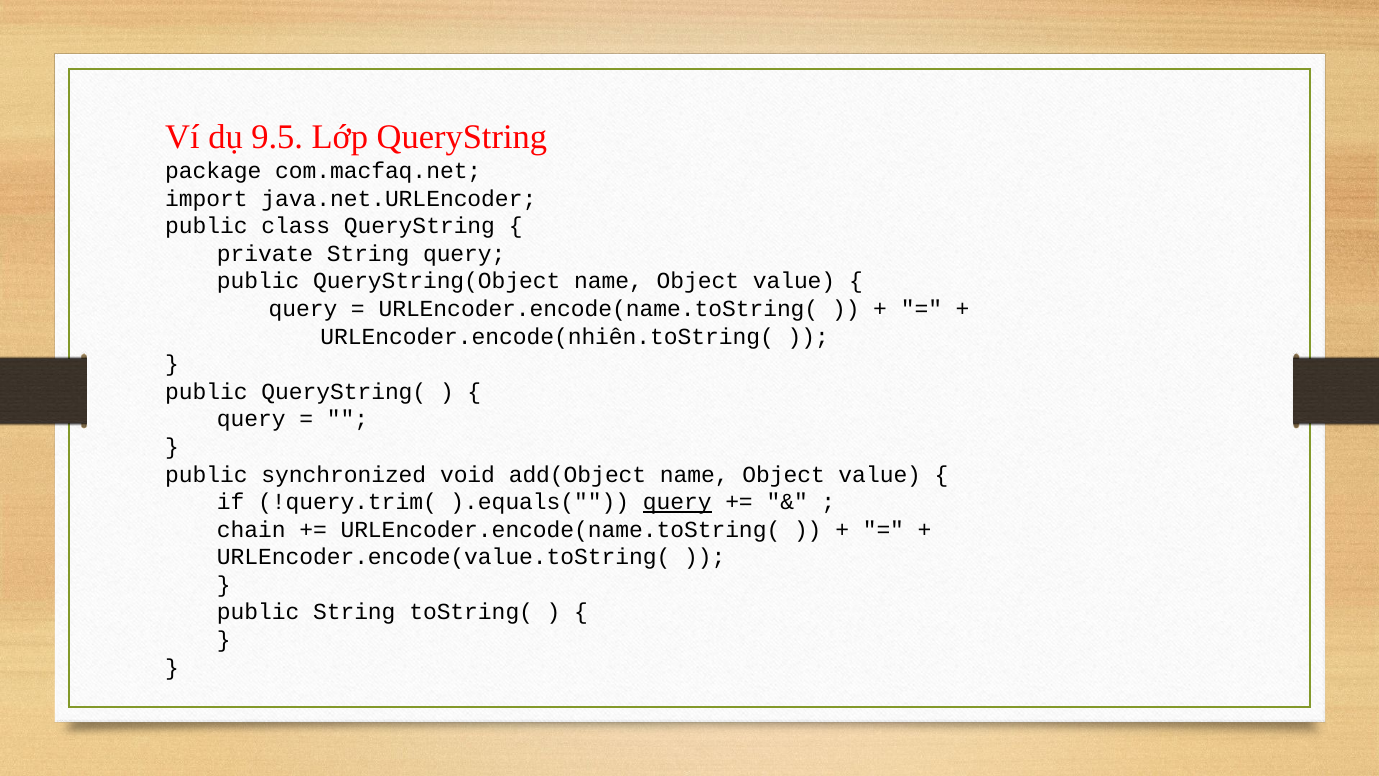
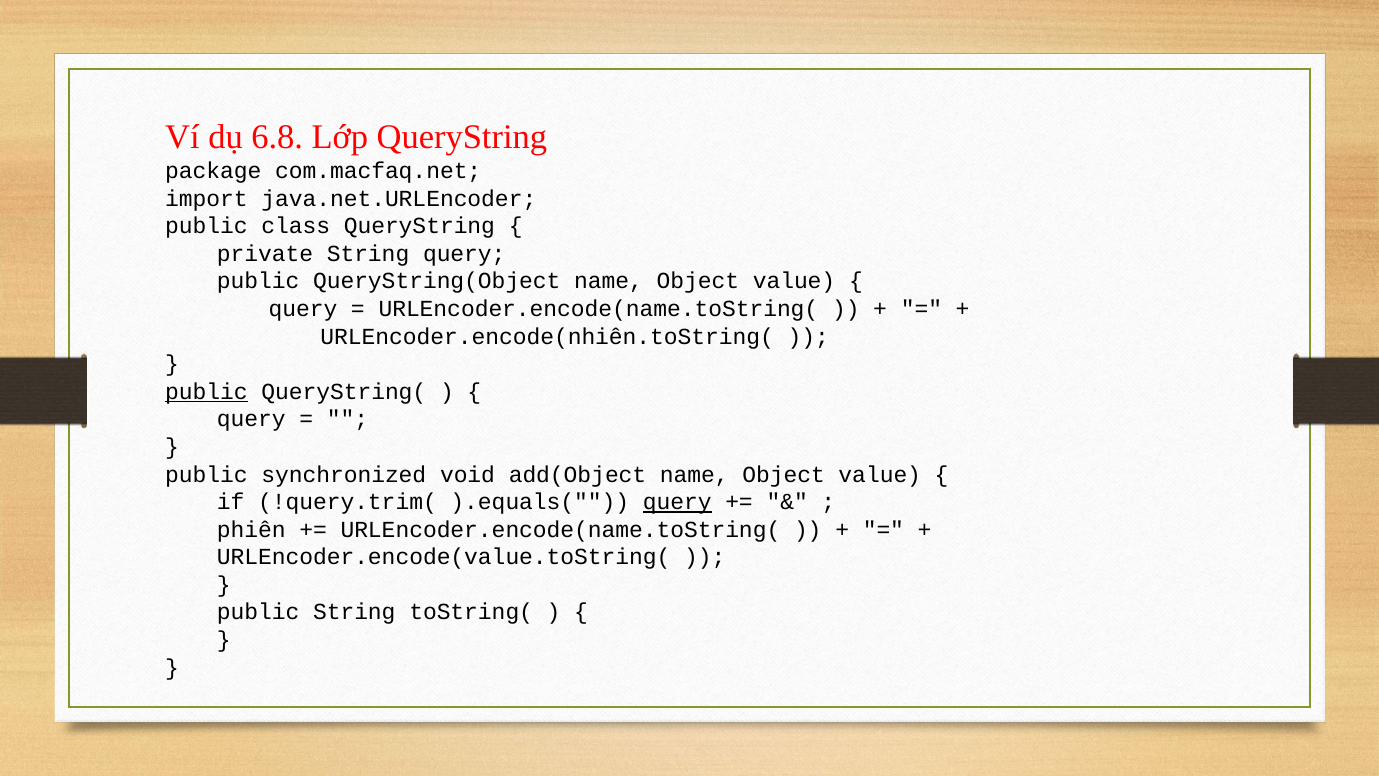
9.5: 9.5 -> 6.8
public at (206, 392) underline: none -> present
chain: chain -> phiên
